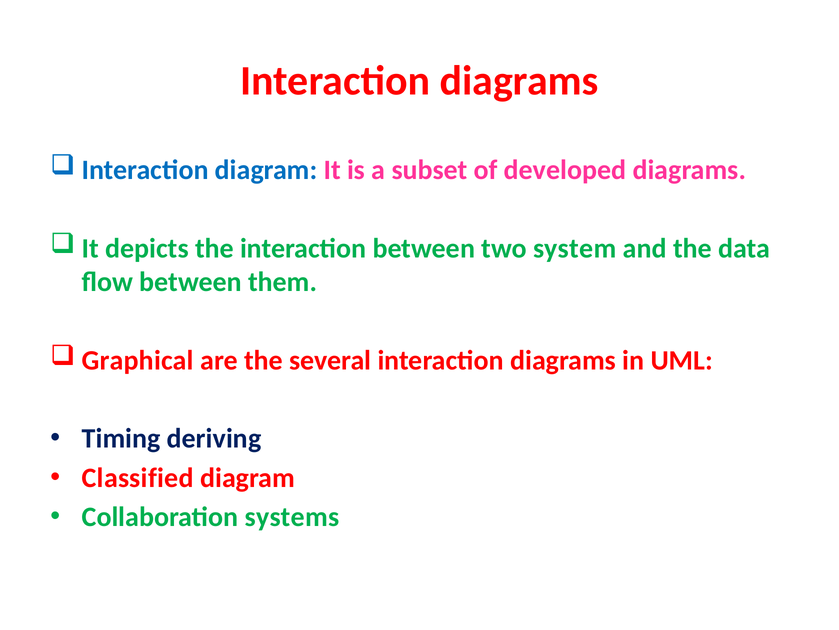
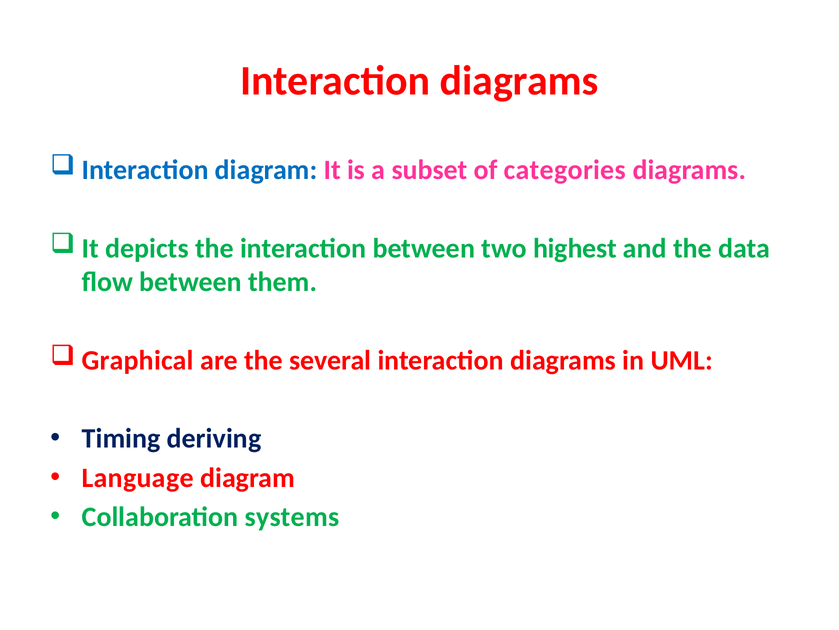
developed: developed -> categories
system: system -> highest
Classified: Classified -> Language
